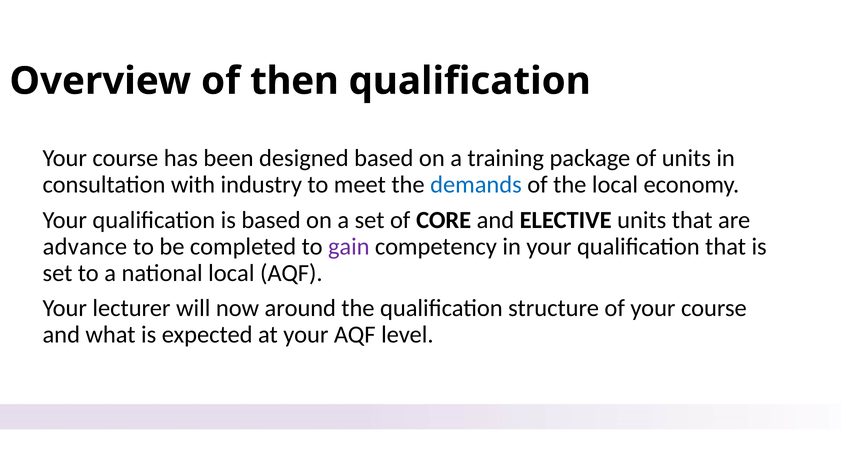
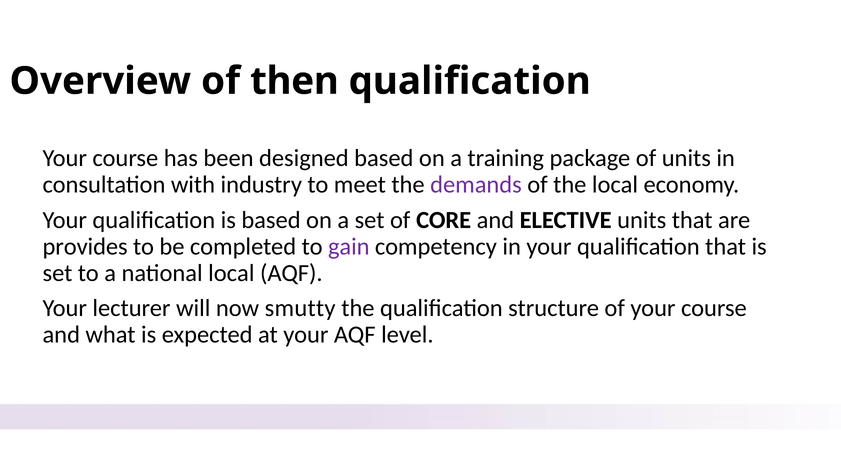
demands colour: blue -> purple
advance: advance -> provides
around: around -> smutty
